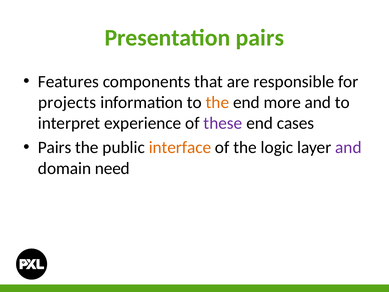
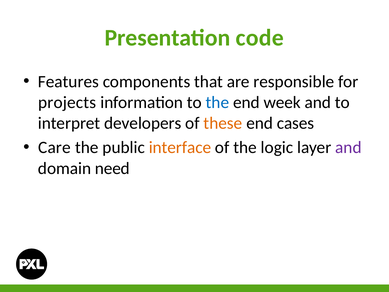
Presentation pairs: pairs -> code
the at (217, 102) colour: orange -> blue
more: more -> week
experience: experience -> developers
these colour: purple -> orange
Pairs at (55, 147): Pairs -> Care
